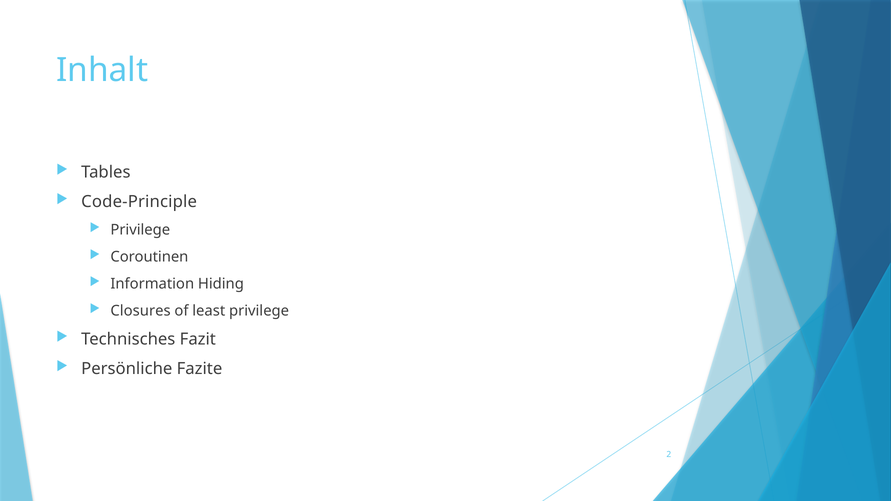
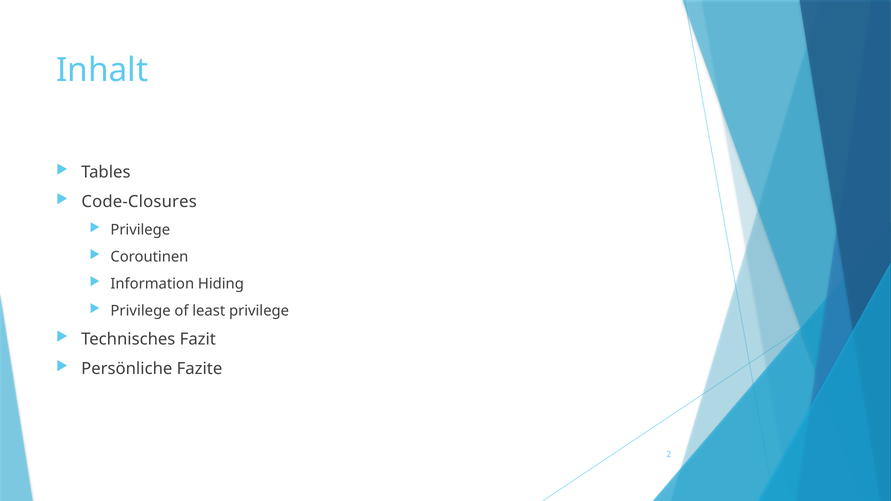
Code-Principle: Code-Principle -> Code-Closures
Closures at (141, 311): Closures -> Privilege
